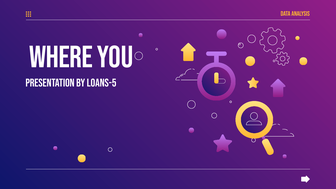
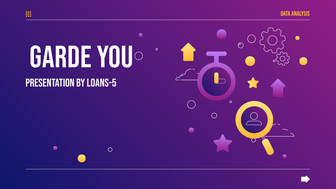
Where: Where -> Garde
